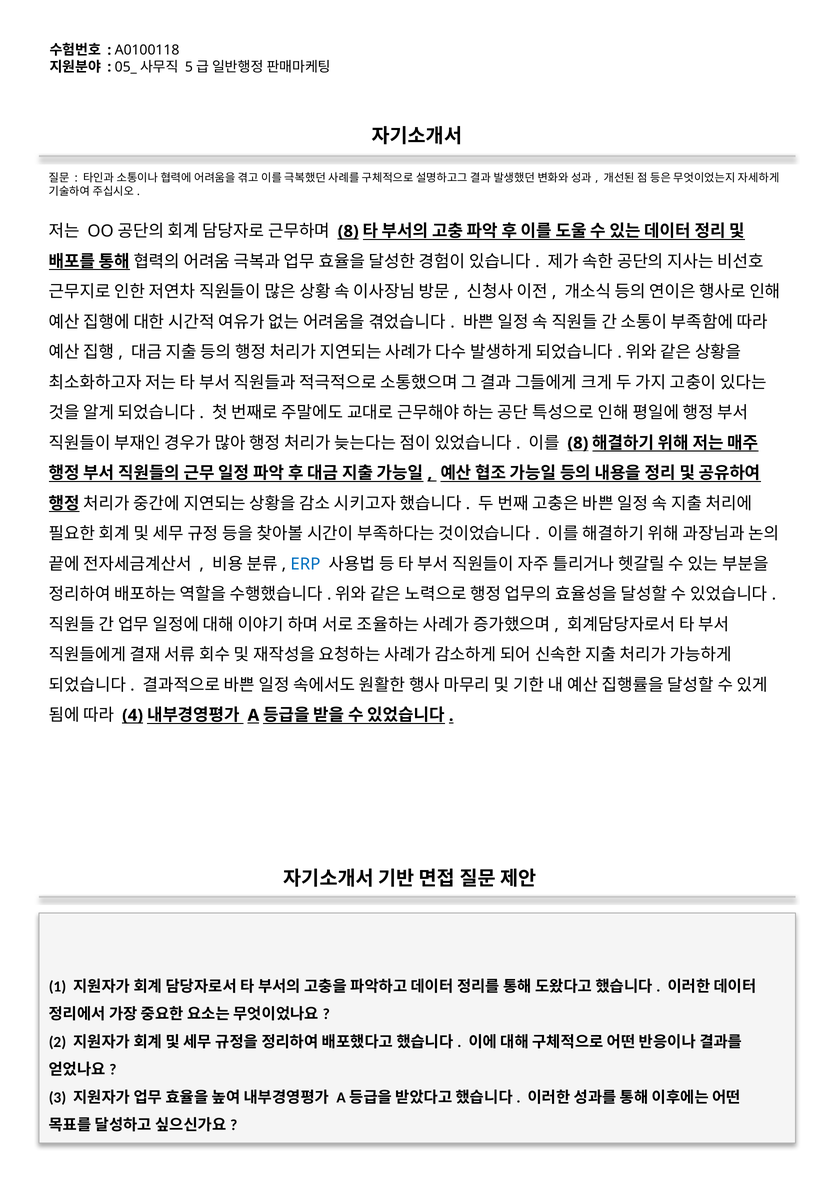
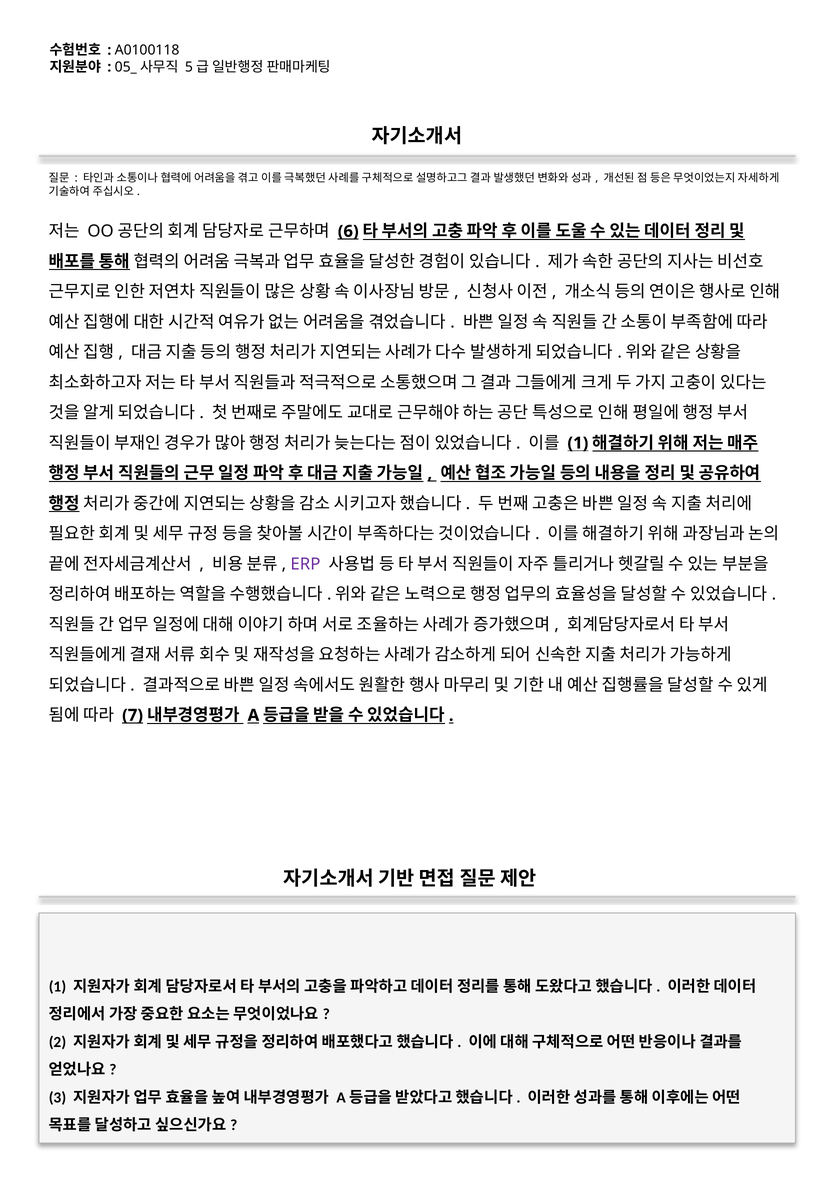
8 at (348, 231): 8 -> 6
8 at (578, 443): 8 -> 1
ERP colour: blue -> purple
4: 4 -> 7
